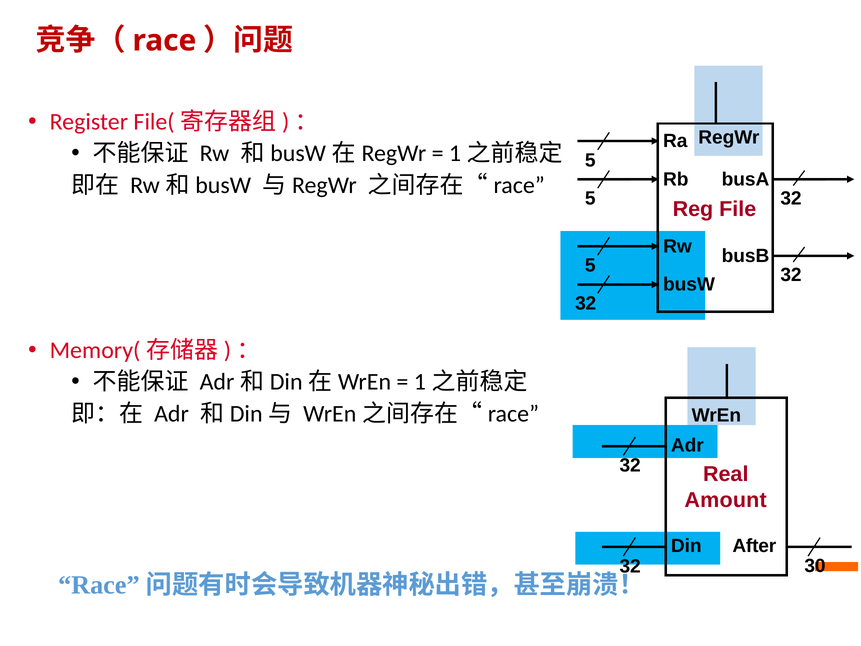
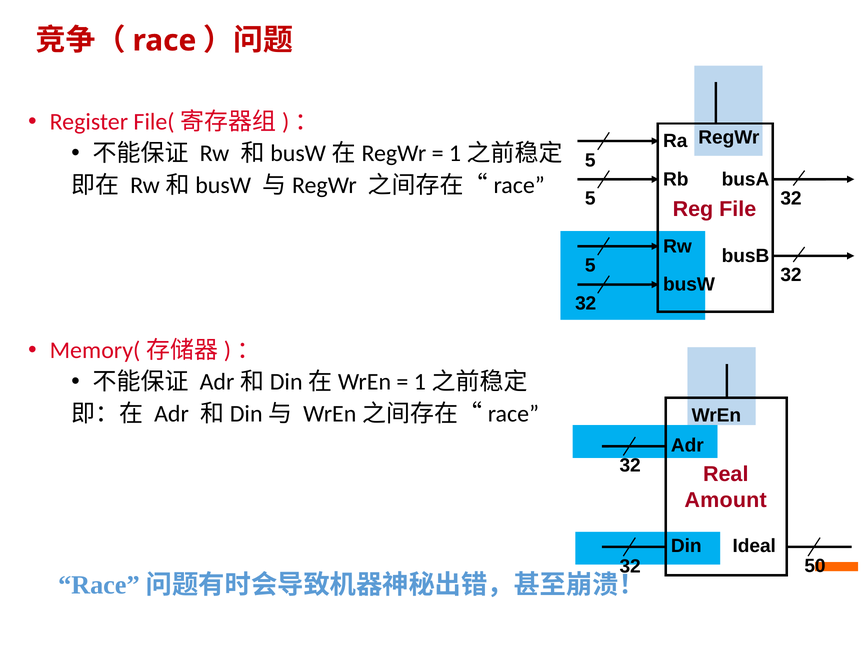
After: After -> Ideal
30: 30 -> 50
